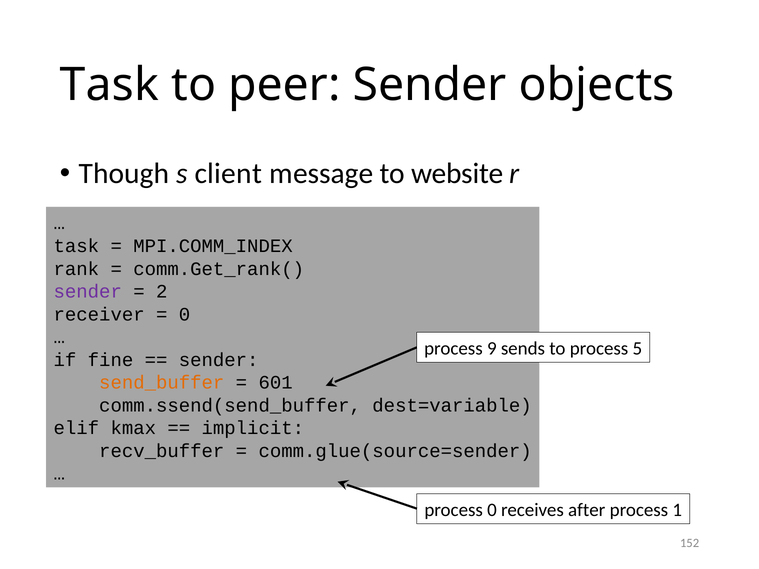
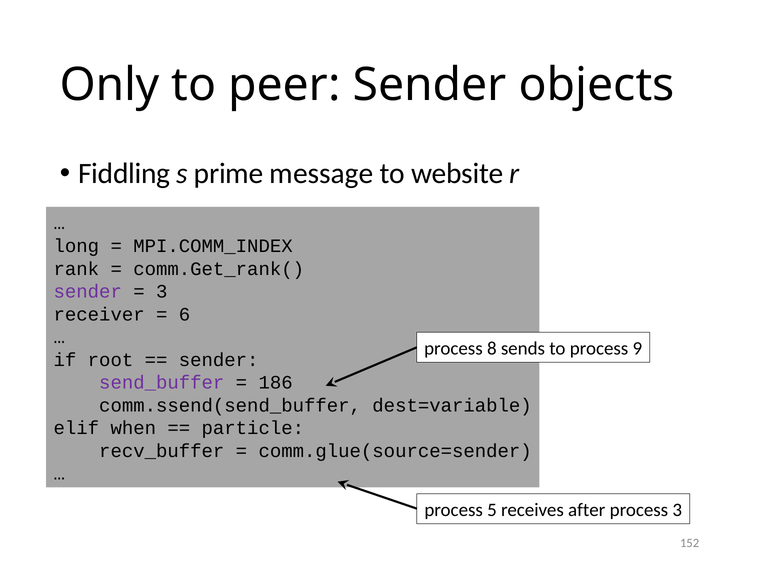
Task at (109, 85): Task -> Only
Though: Though -> Fiddling
client: client -> prime
task at (76, 246): task -> long
2 at (162, 292): 2 -> 3
0 at (185, 314): 0 -> 6
9: 9 -> 8
5: 5 -> 9
fine: fine -> root
send_buffer colour: orange -> purple
601: 601 -> 186
kmax: kmax -> when
implicit: implicit -> particle
process 0: 0 -> 5
process 1: 1 -> 3
